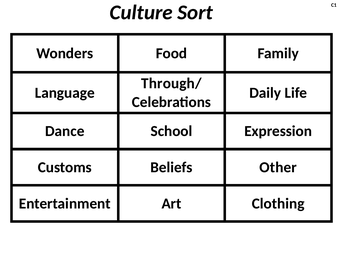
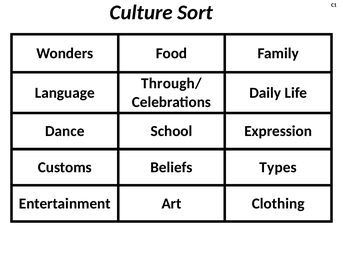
Other: Other -> Types
